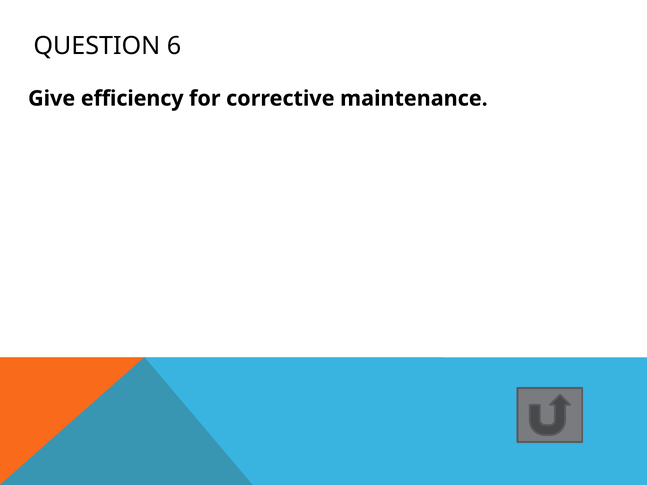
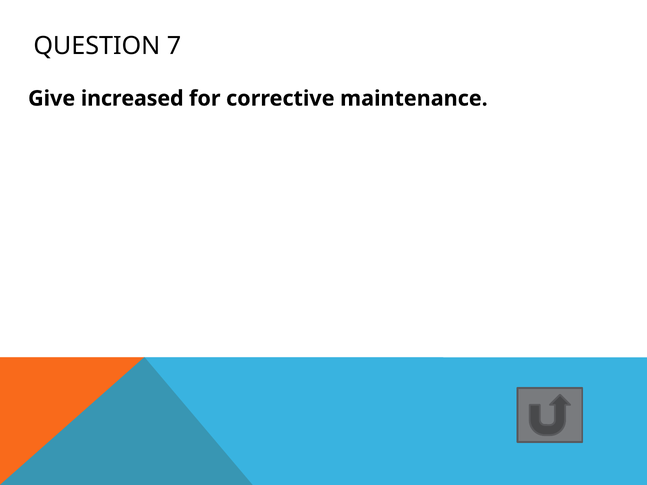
6: 6 -> 7
efficiency: efficiency -> increased
